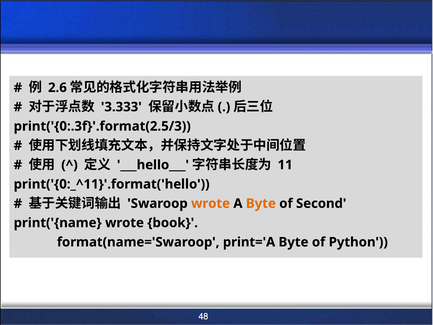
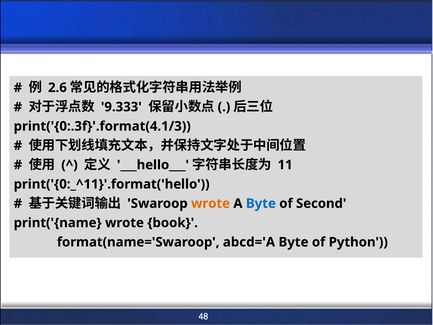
3.333: 3.333 -> 9.333
print('{0:.3f}'.format(2.5/3: print('{0:.3f}'.format(2.5/3 -> print('{0:.3f}'.format(4.1/3
Byte at (261, 203) colour: orange -> blue
print='A: print='A -> abcd='A
